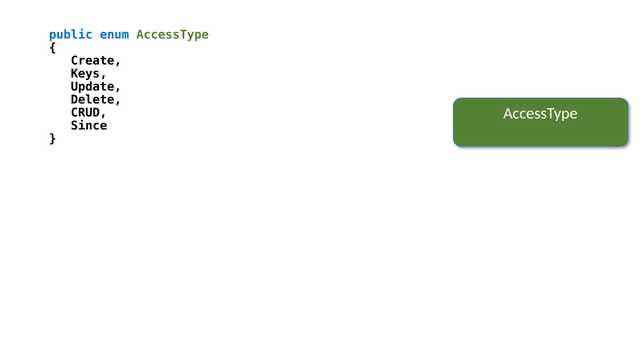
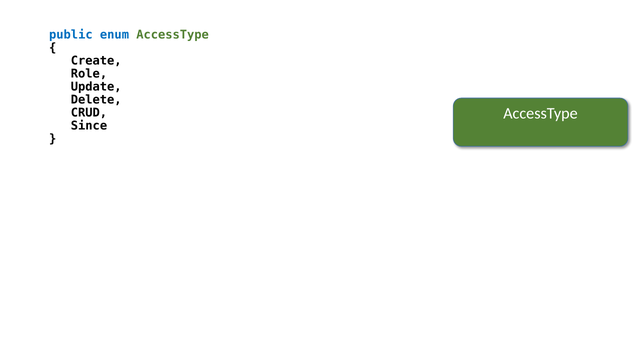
Keys: Keys -> Role
